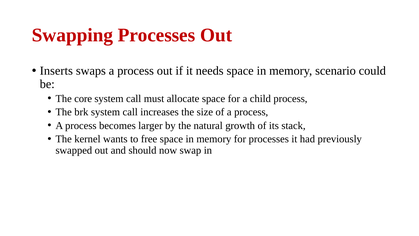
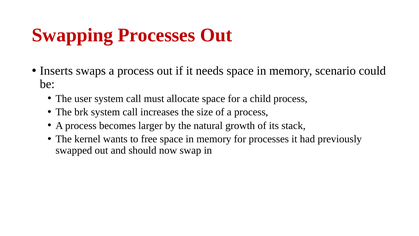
core: core -> user
